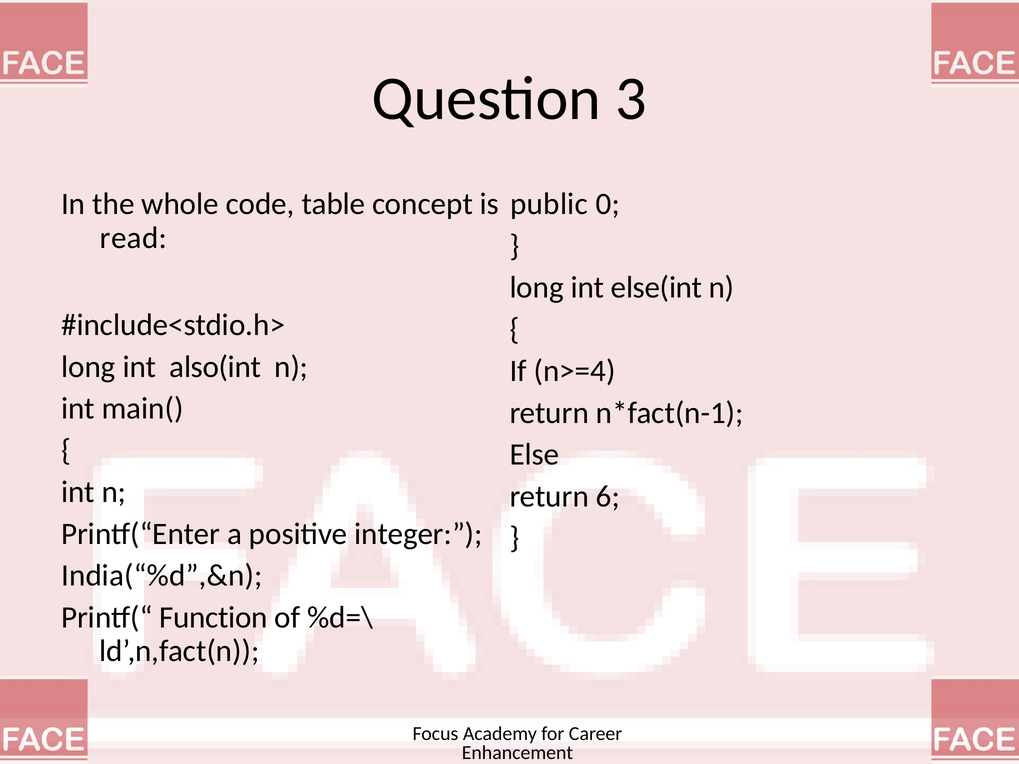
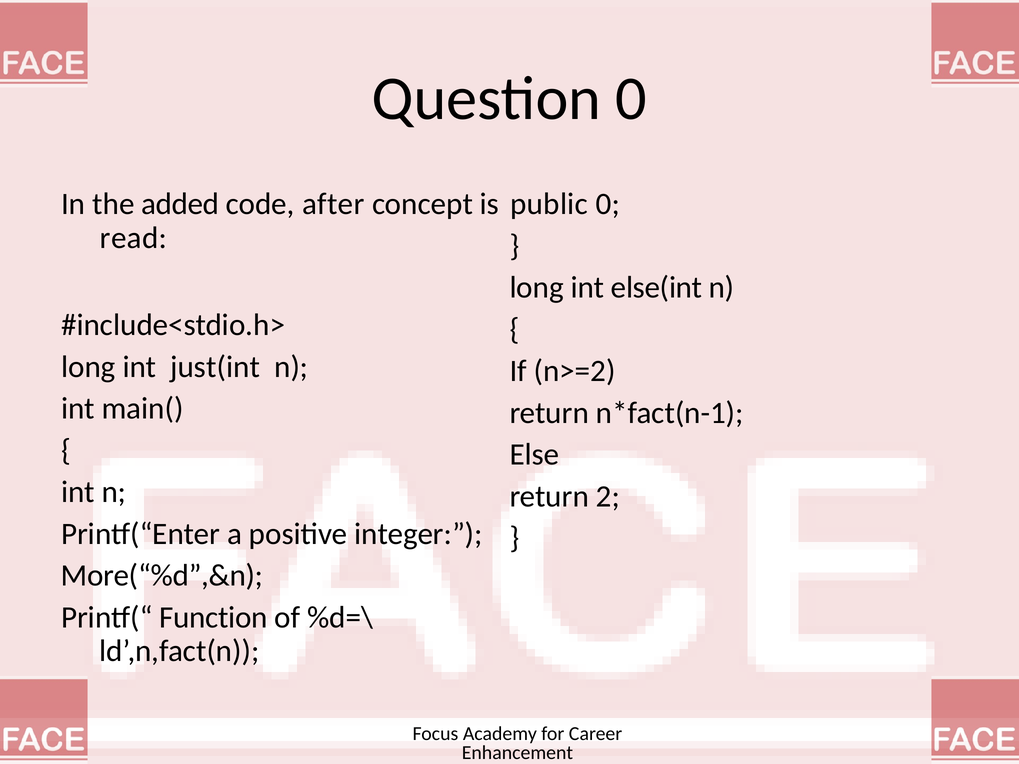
Question 3: 3 -> 0
whole: whole -> added
table: table -> after
also(int: also(int -> just(int
n>=4: n>=4 -> n>=2
6: 6 -> 2
India(“%d”,&n: India(“%d”,&n -> More(“%d”,&n
